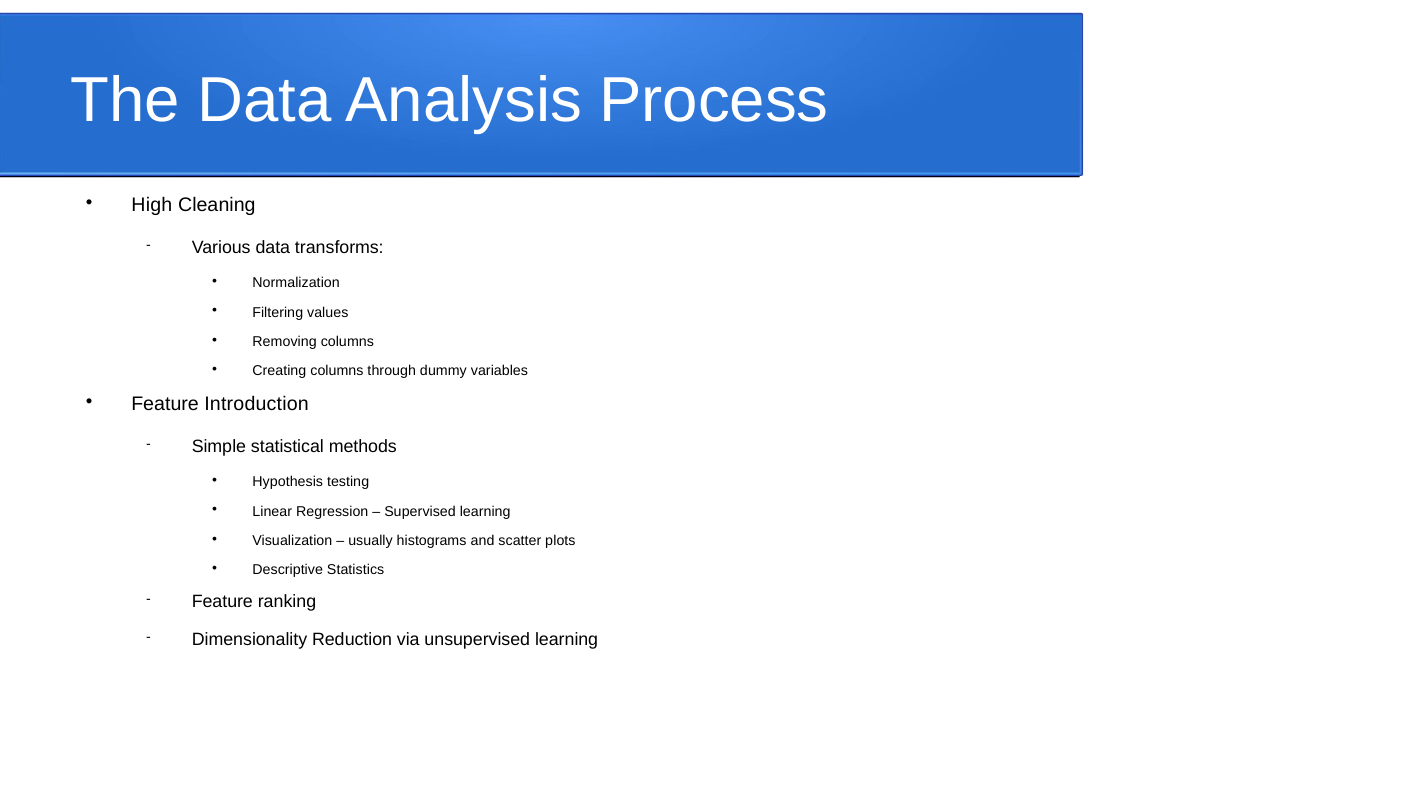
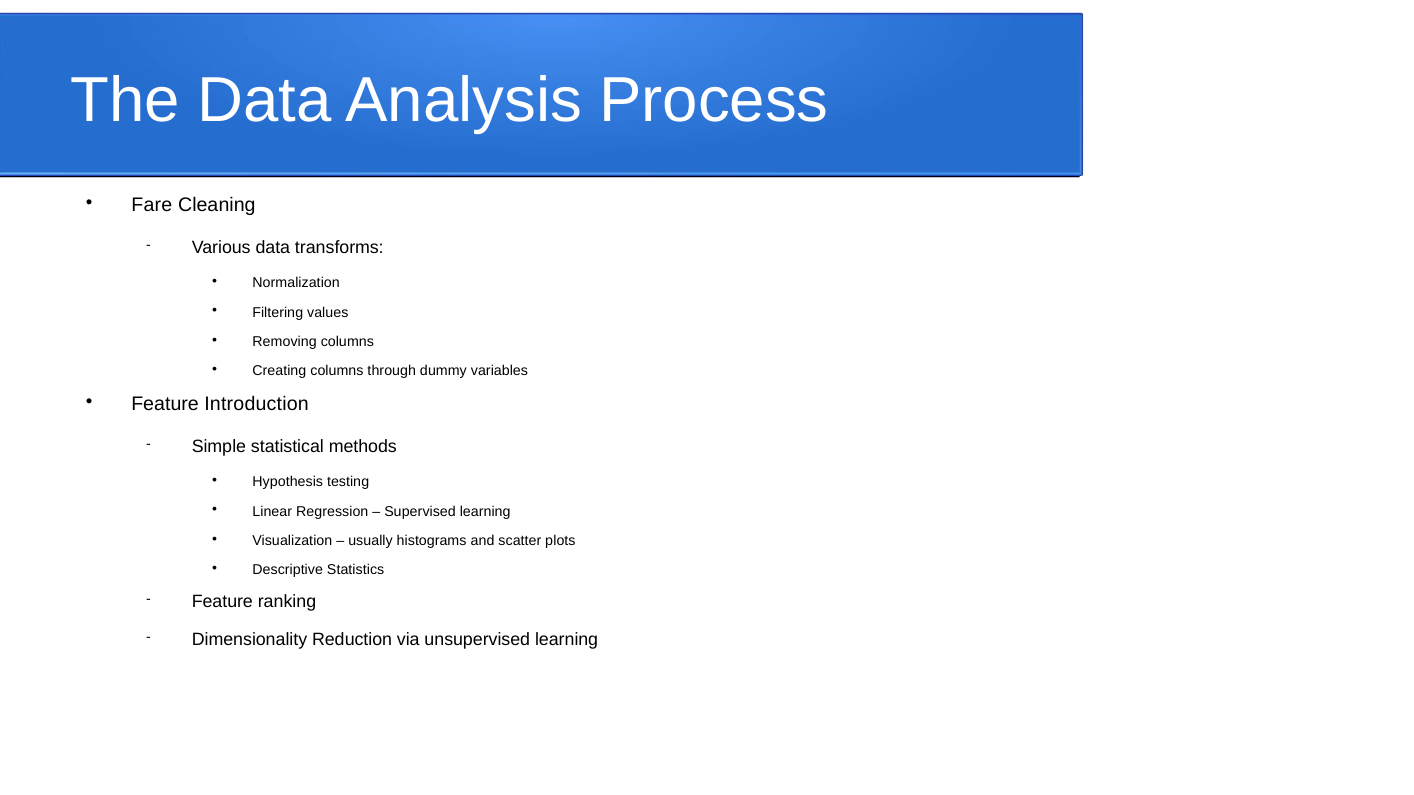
High: High -> Fare
